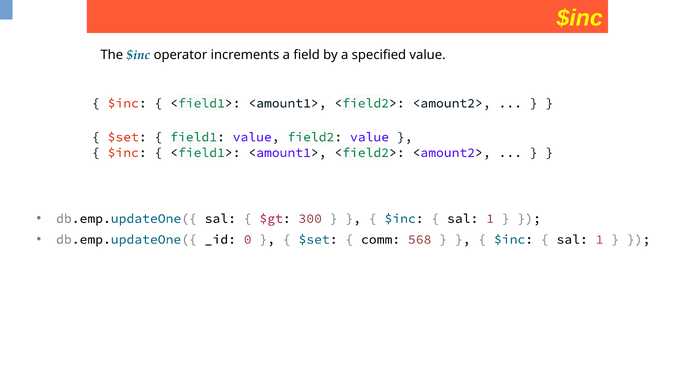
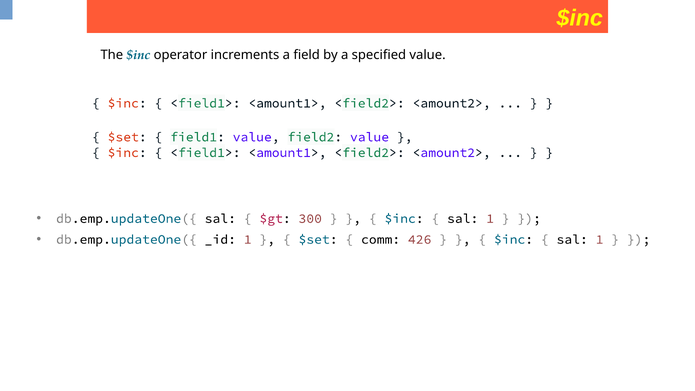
_id 0: 0 -> 1
568: 568 -> 426
